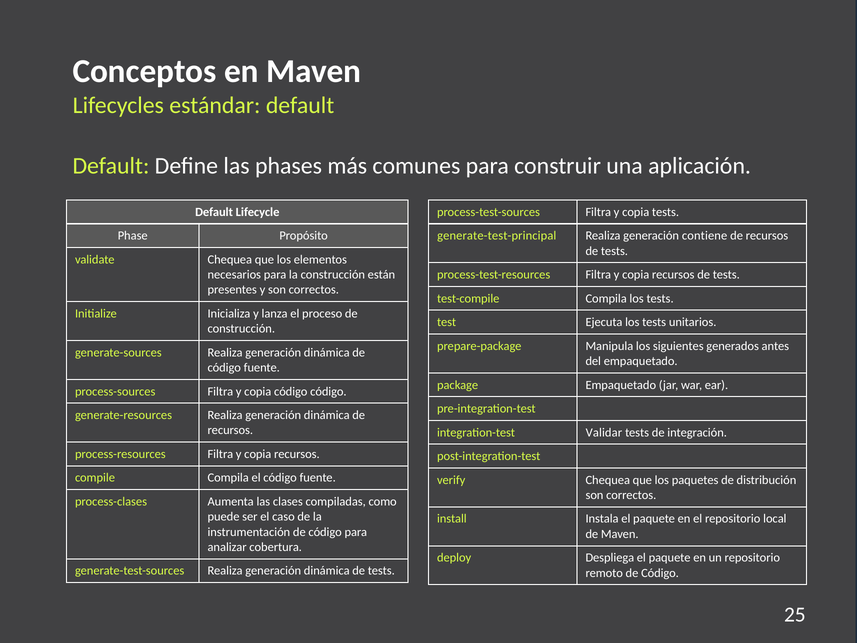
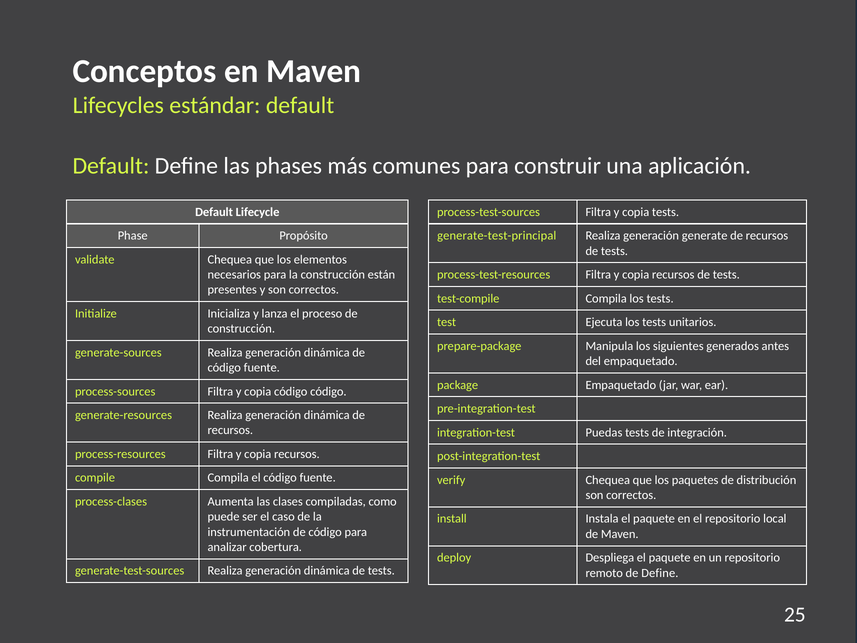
contiene: contiene -> generate
Validar: Validar -> Puedas
remoto de Código: Código -> Define
